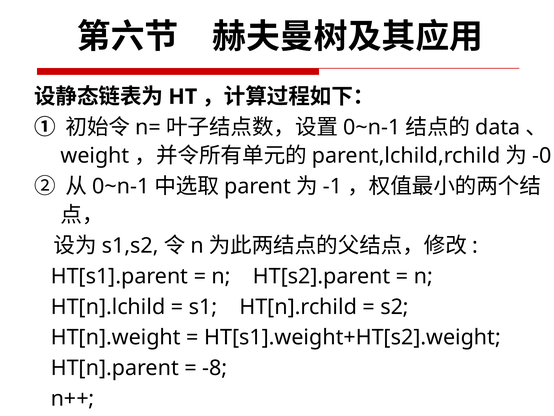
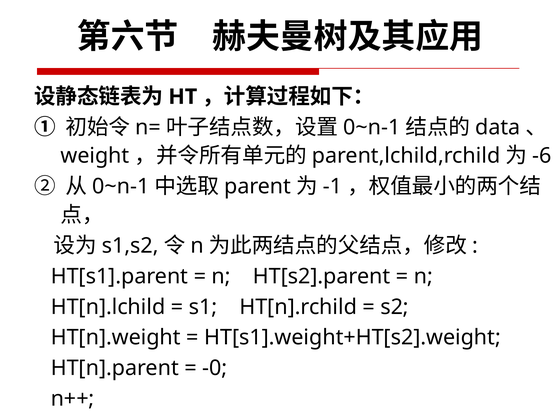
-0: -0 -> -6
-8: -8 -> -0
